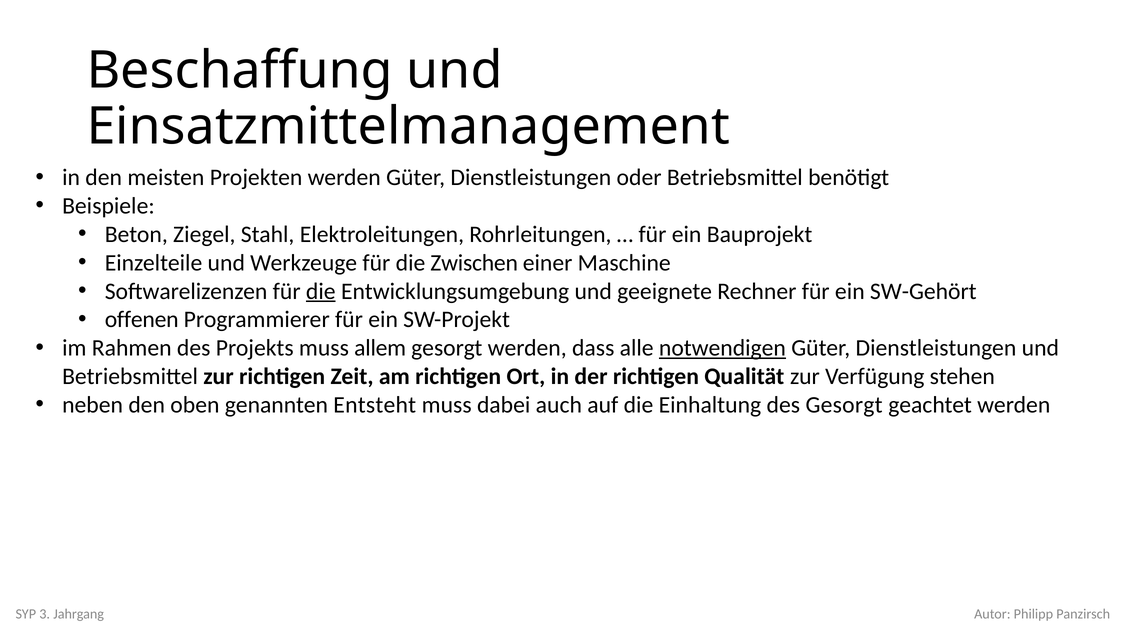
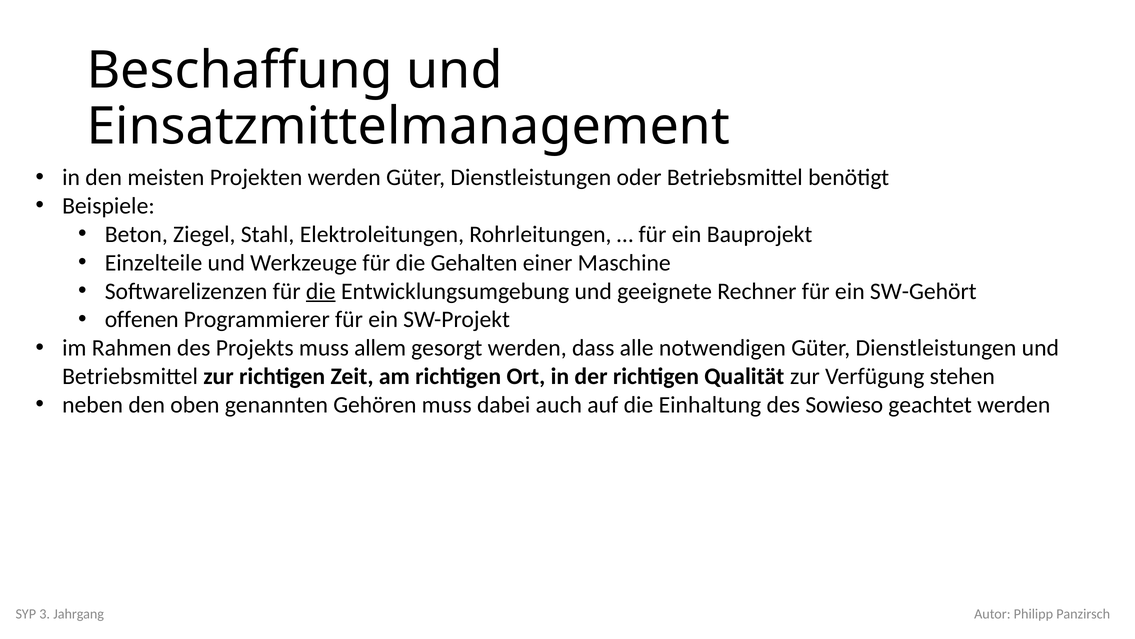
Zwischen: Zwischen -> Gehalten
notwendigen underline: present -> none
Entsteht: Entsteht -> Gehören
des Gesorgt: Gesorgt -> Sowieso
